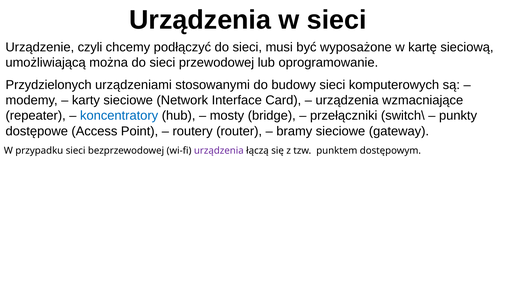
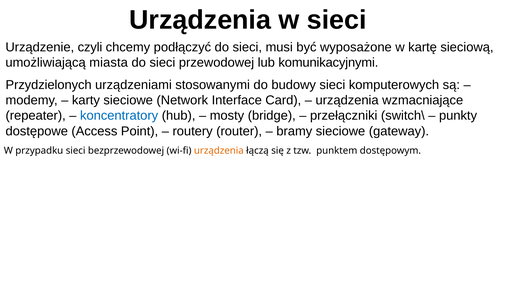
można: można -> miasta
oprogramowanie: oprogramowanie -> komunikacyjnymi
urządzenia at (219, 151) colour: purple -> orange
